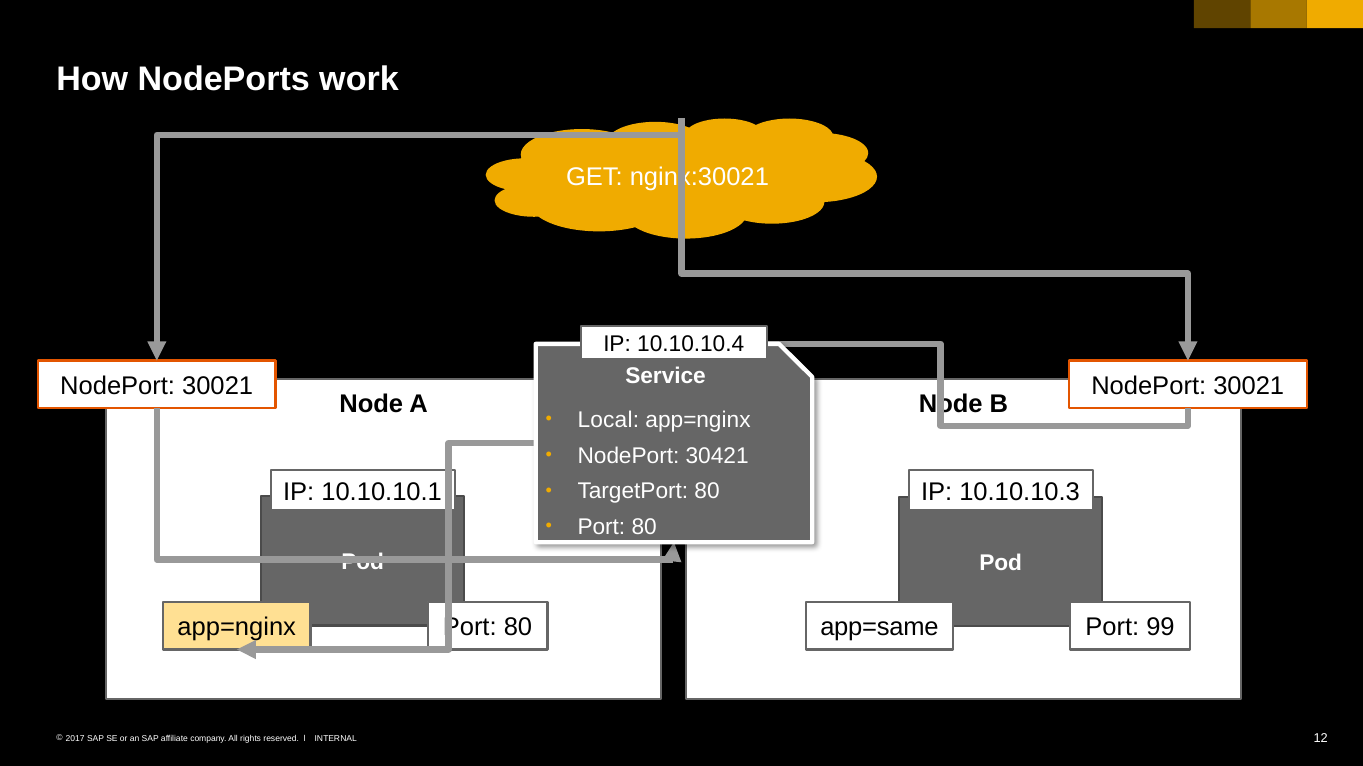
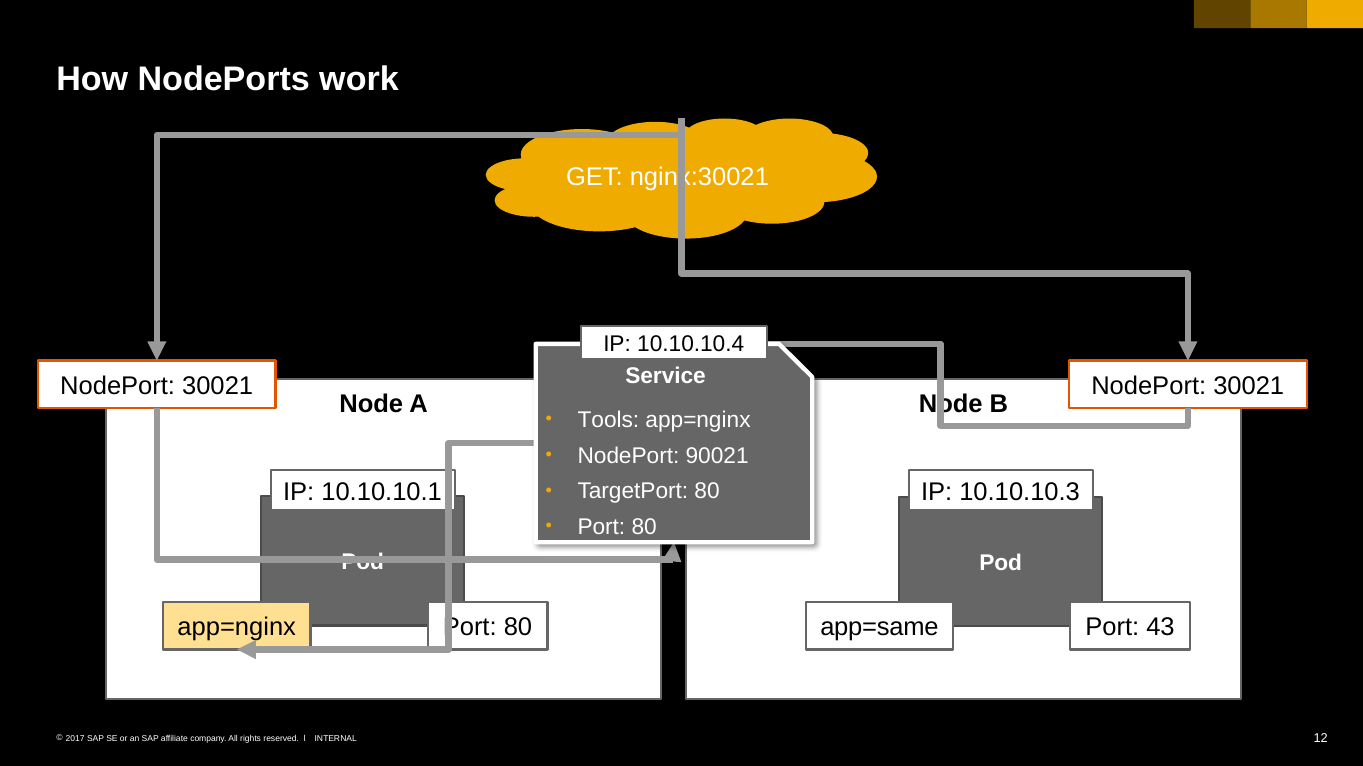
Local: Local -> Tools
30421: 30421 -> 90021
99: 99 -> 43
